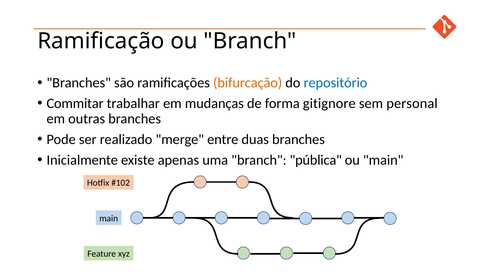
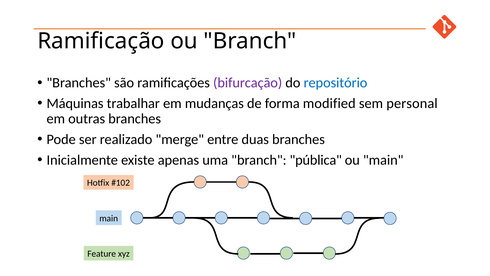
bifurcação colour: orange -> purple
Commitar: Commitar -> Máquinas
gitignore: gitignore -> modified
